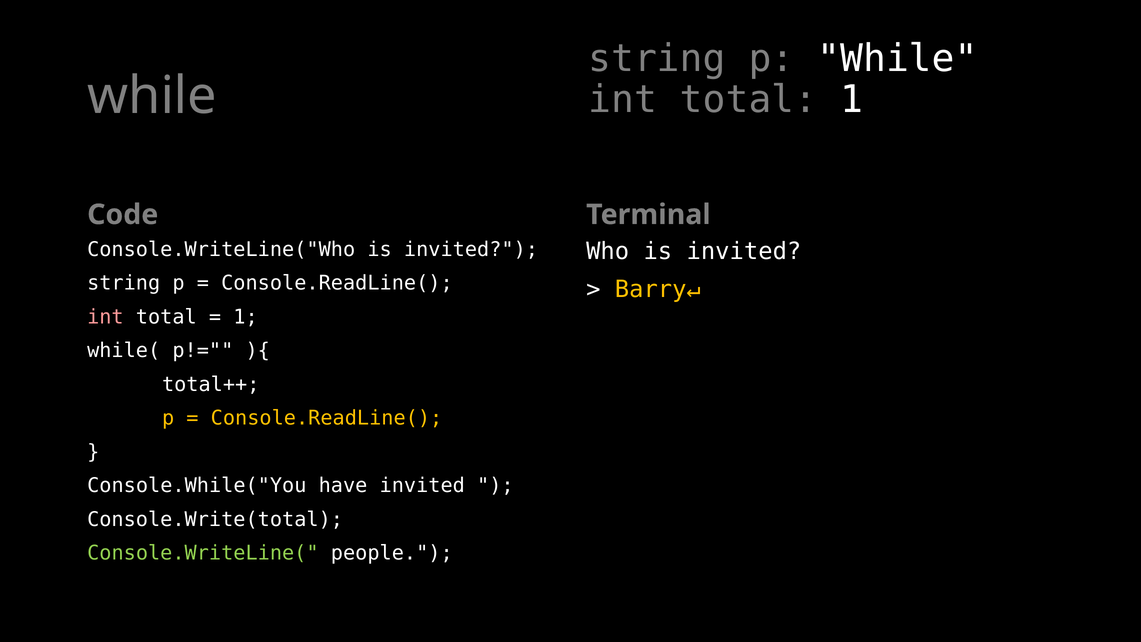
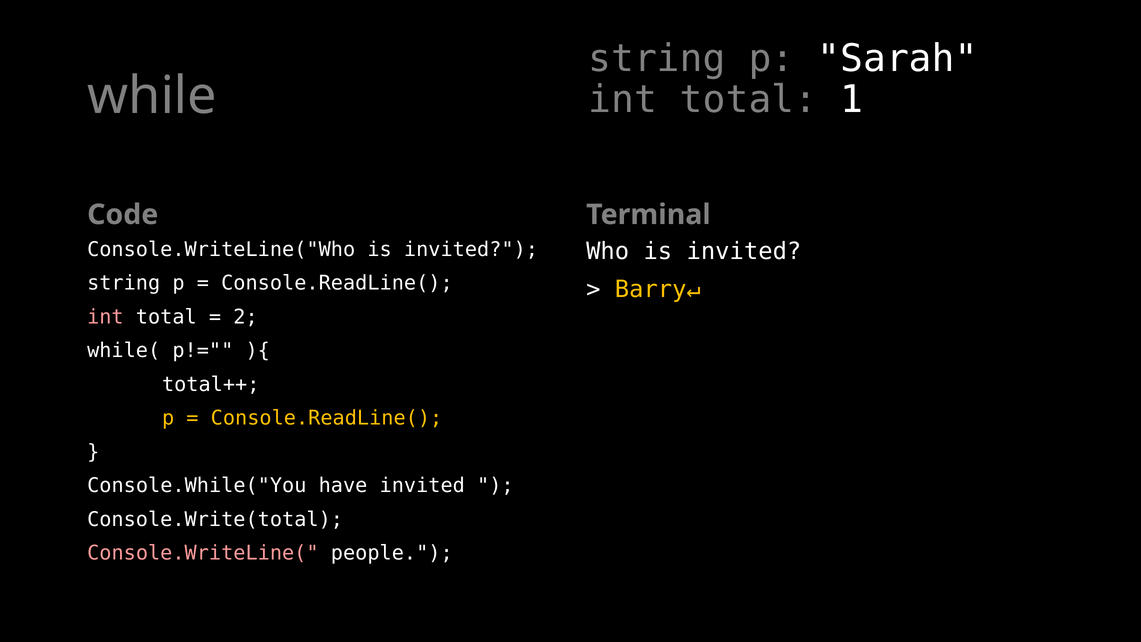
p While: While -> Sarah
1 at (245, 317): 1 -> 2
Console.WriteLine( colour: light green -> pink
